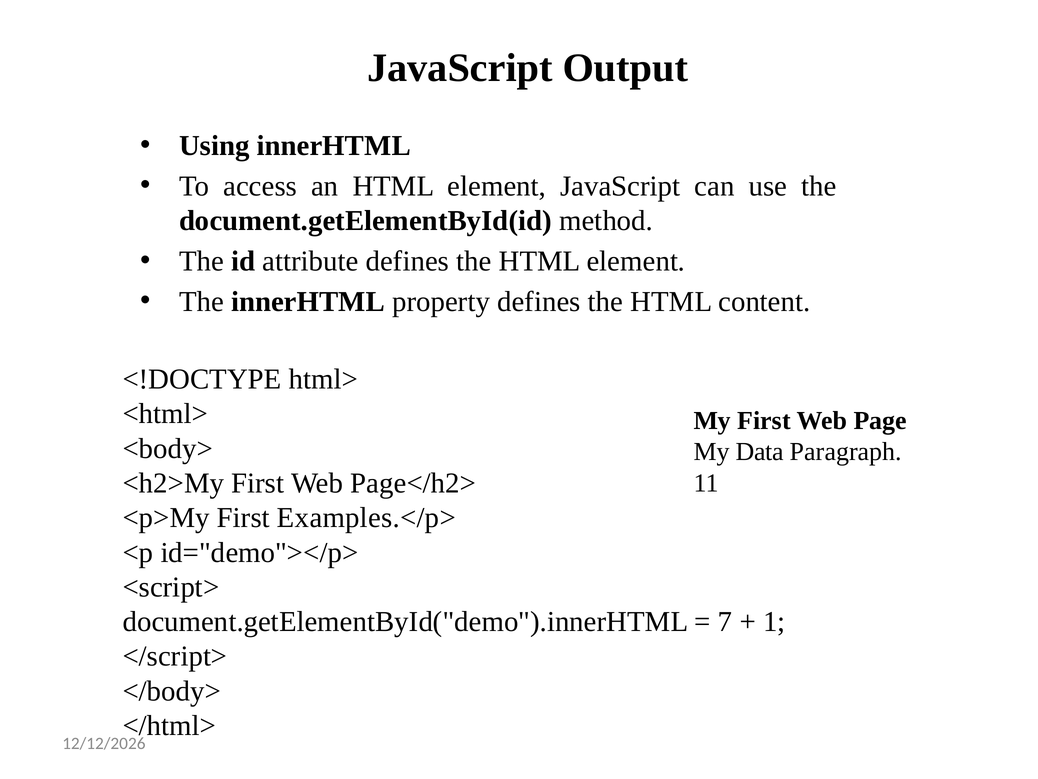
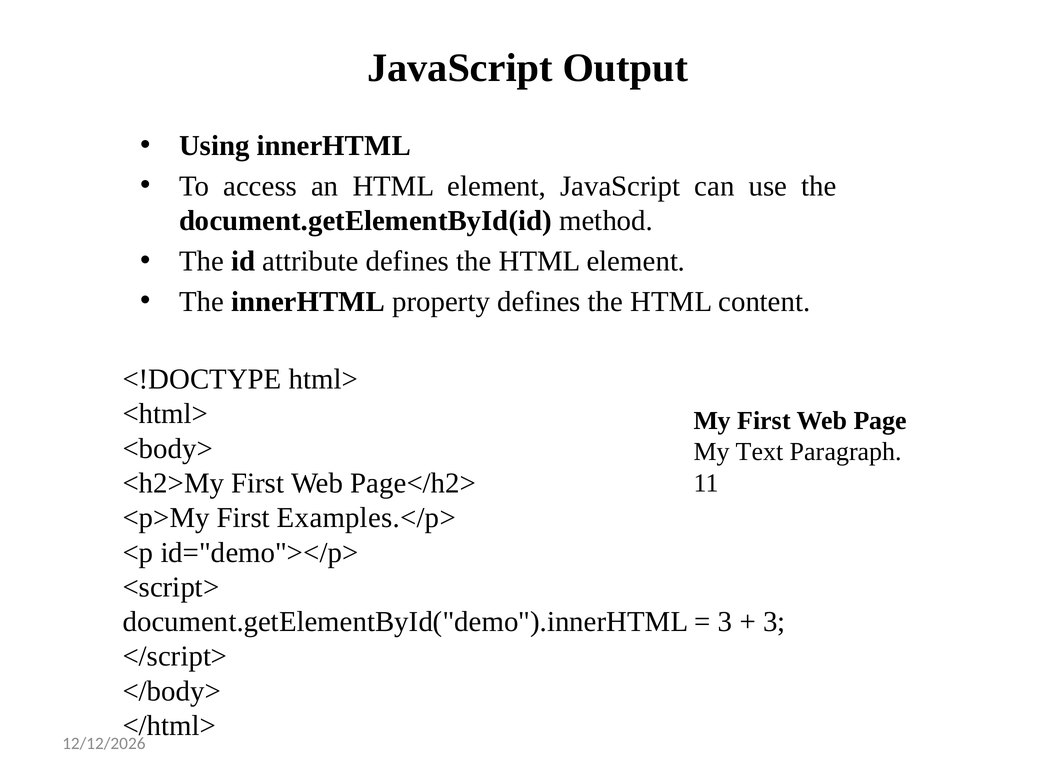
Data: Data -> Text
7 at (725, 621): 7 -> 3
1 at (774, 621): 1 -> 3
